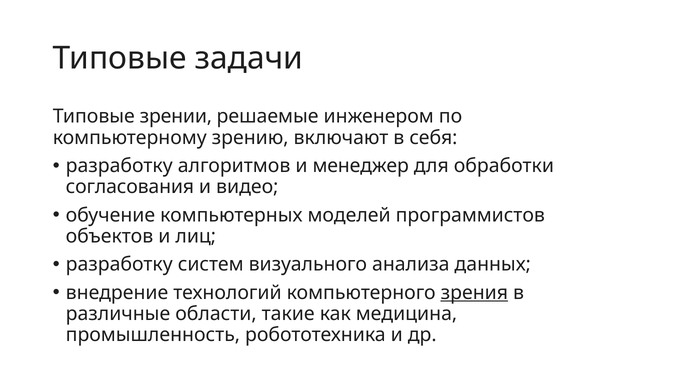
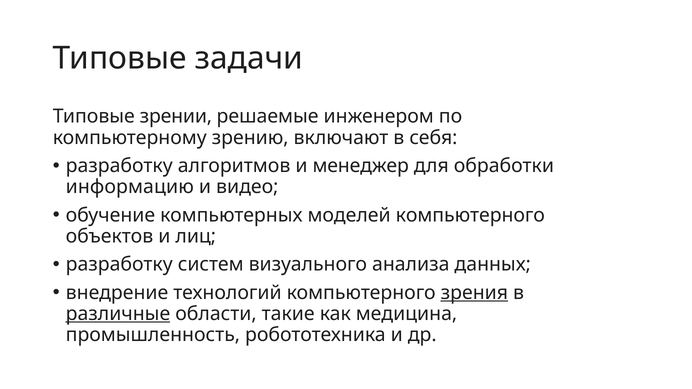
согласования: согласования -> информацию
моделей программистов: программистов -> компьютерного
различные underline: none -> present
